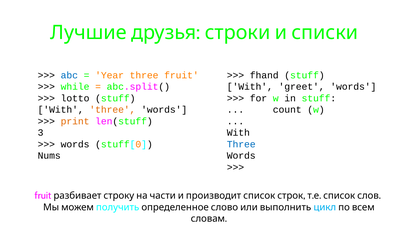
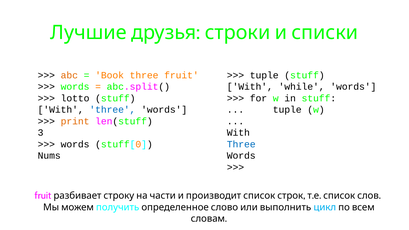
abc colour: blue -> orange
Year: Year -> Book
fhand at (264, 75): fhand -> tuple
while at (75, 87): while -> words
greet: greet -> while
three at (112, 110) colour: orange -> blue
count at (287, 110): count -> tuple
